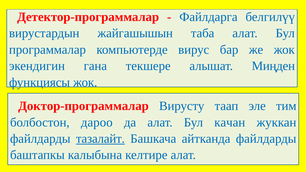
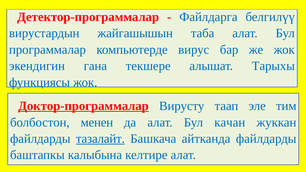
Миңден: Миңден -> Тарыхы
Доктор-программалар underline: none -> present
дароо: дароо -> менен
